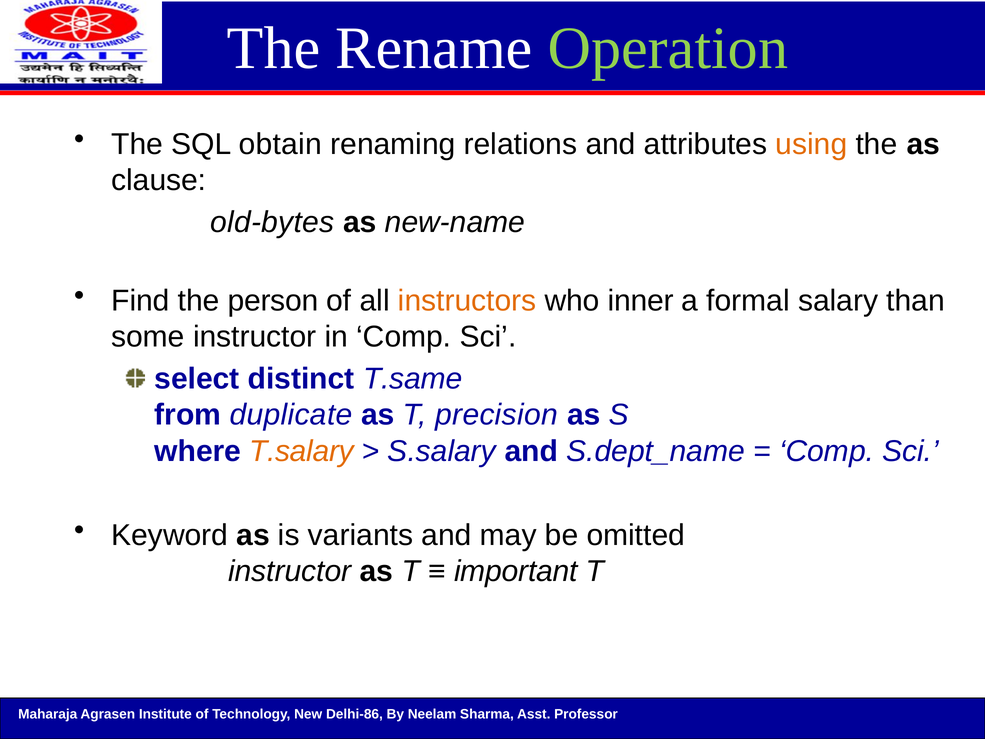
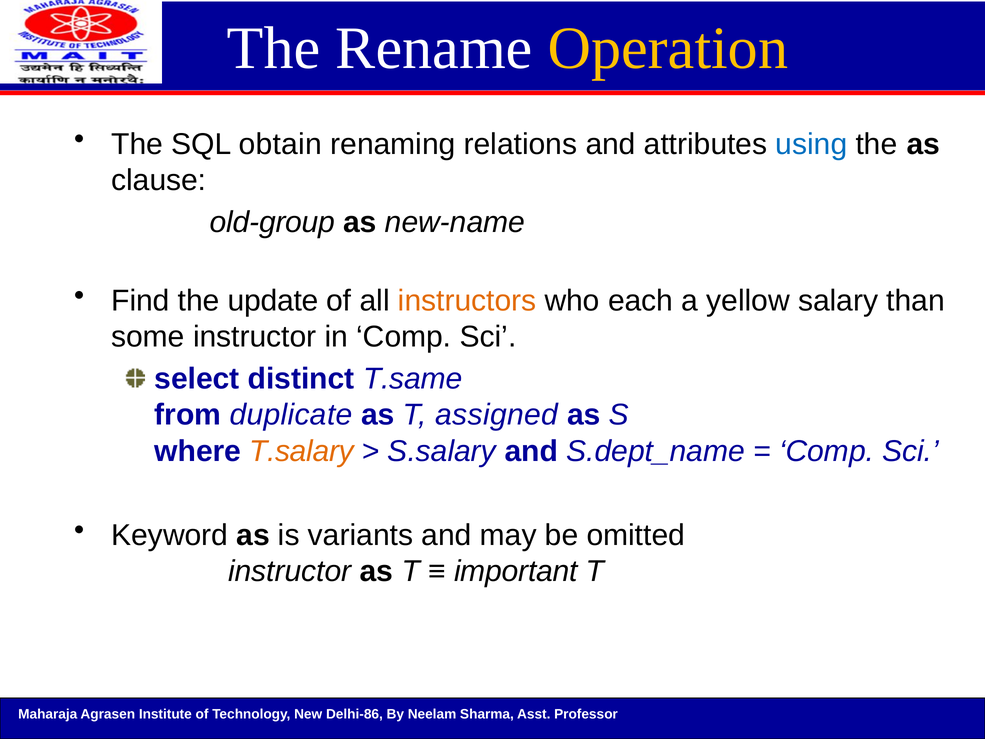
Operation colour: light green -> yellow
using colour: orange -> blue
old-bytes: old-bytes -> old-group
person: person -> update
inner: inner -> each
formal: formal -> yellow
precision: precision -> assigned
